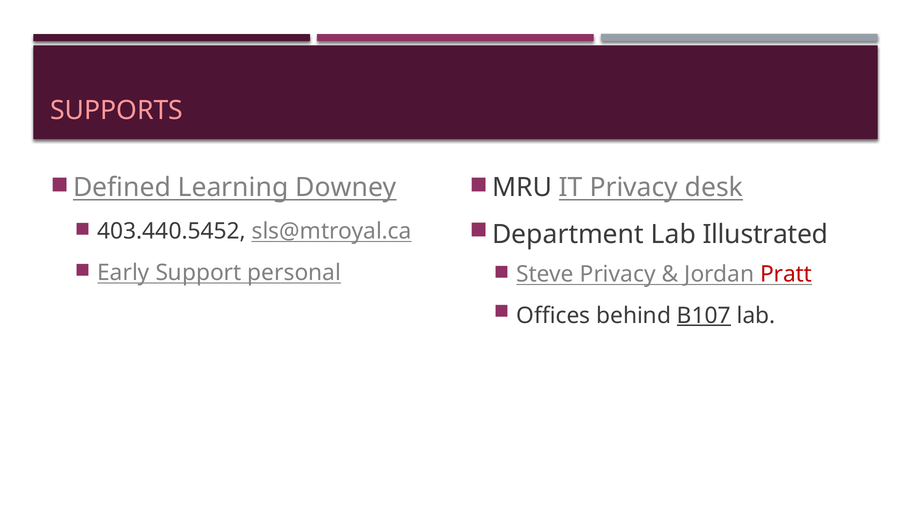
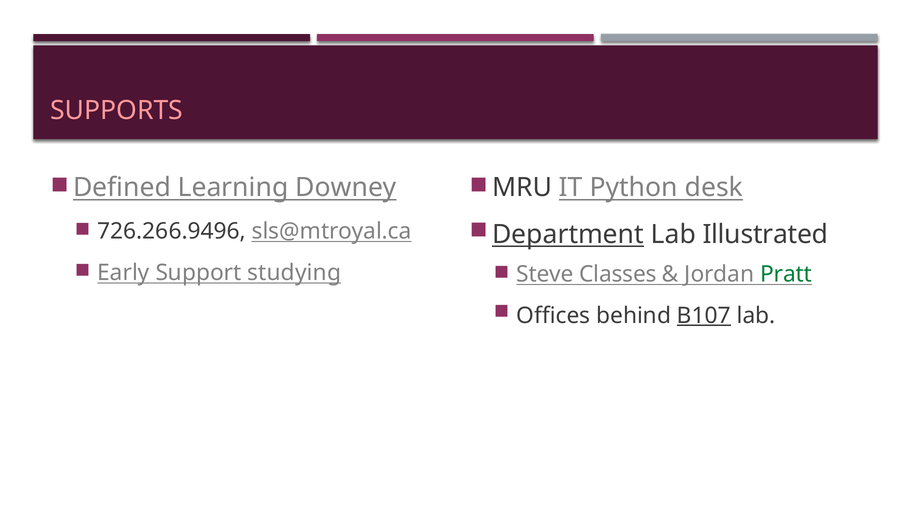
IT Privacy: Privacy -> Python
Department underline: none -> present
403.440.5452: 403.440.5452 -> 726.266.9496
personal: personal -> studying
Steve Privacy: Privacy -> Classes
Pratt colour: red -> green
